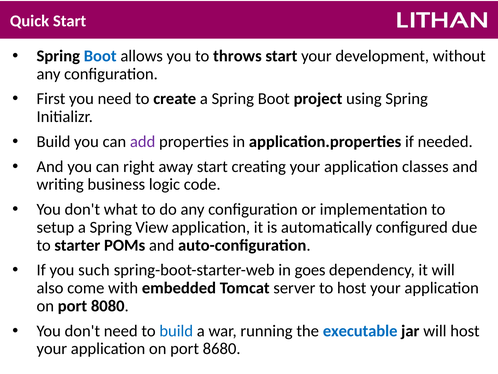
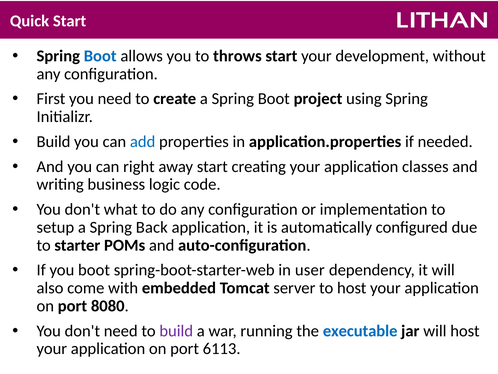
add colour: purple -> blue
View: View -> Back
you such: such -> boot
goes: goes -> user
build at (176, 330) colour: blue -> purple
8680: 8680 -> 6113
